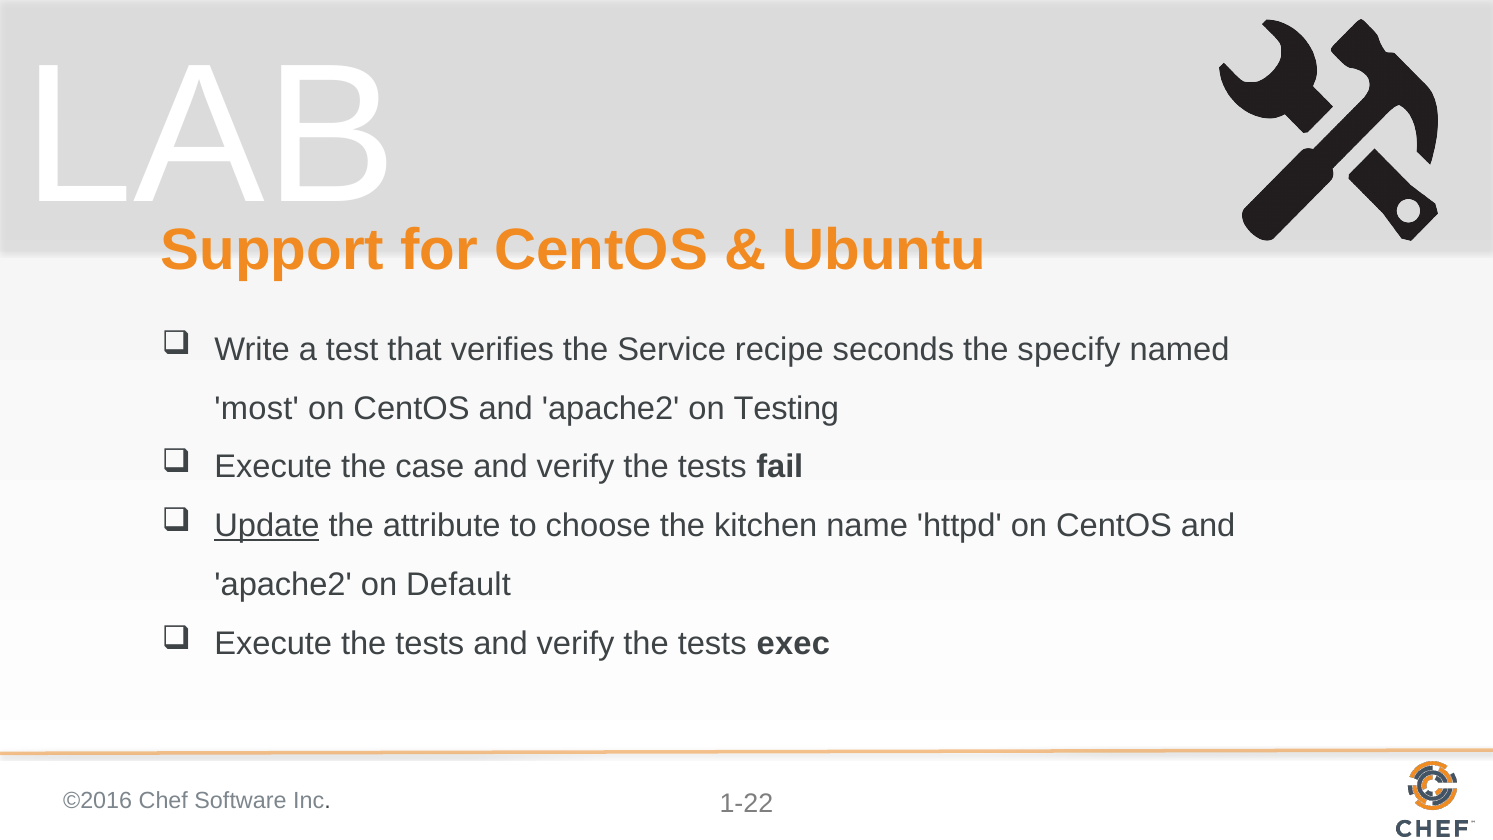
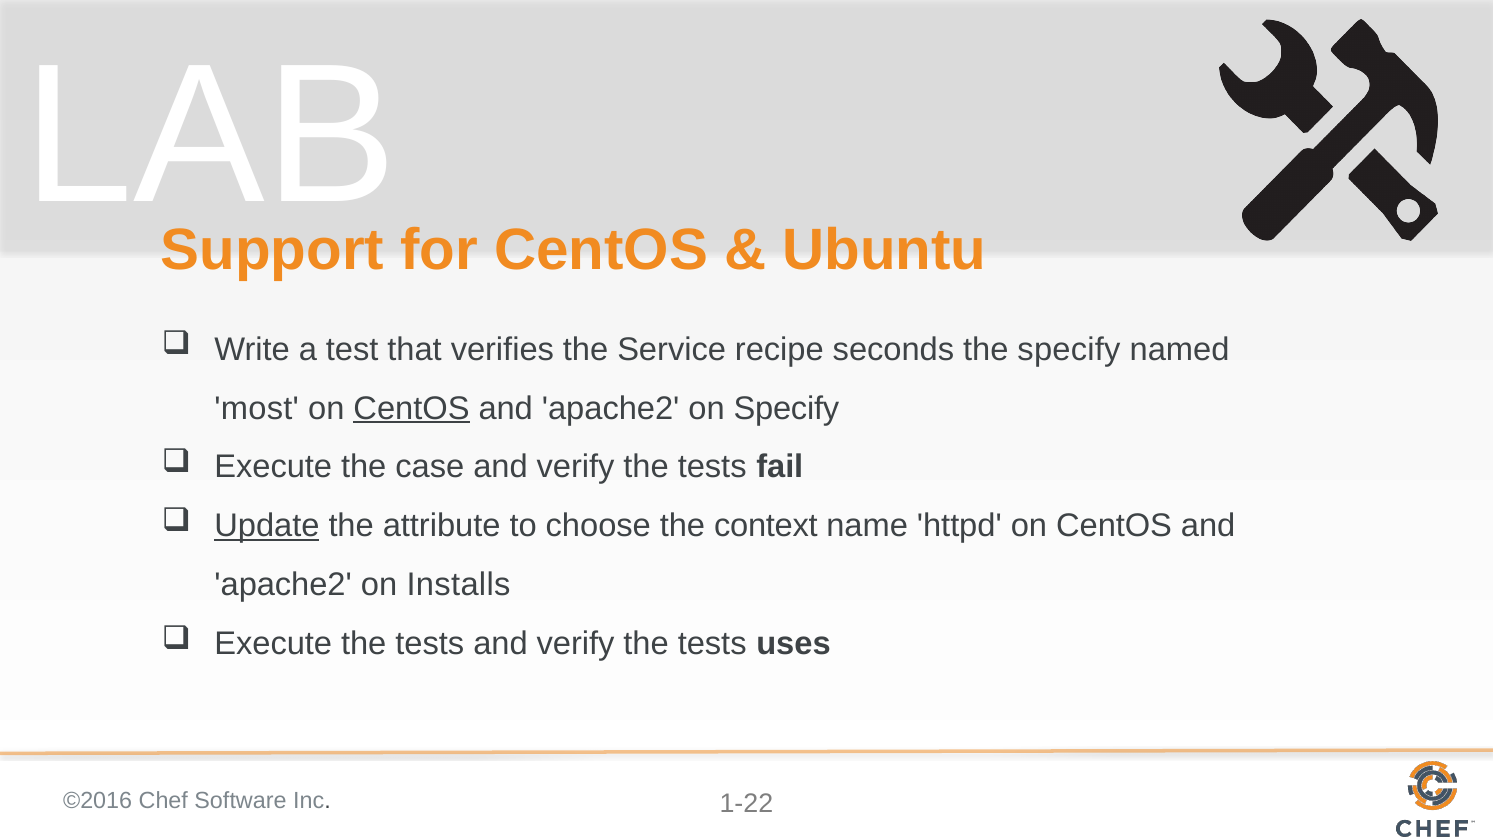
CentOS at (411, 408) underline: none -> present
on Testing: Testing -> Specify
kitchen: kitchen -> context
Default: Default -> Installs
exec: exec -> uses
